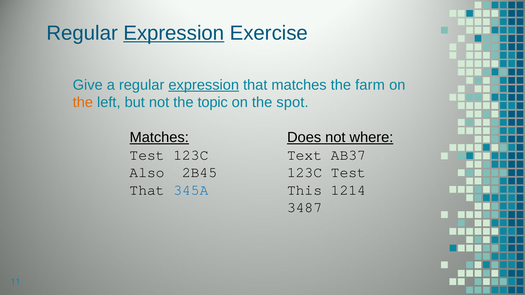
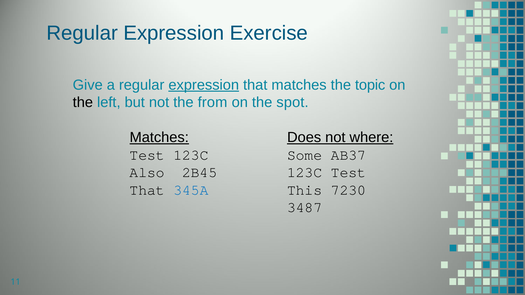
Expression at (174, 33) underline: present -> none
farm: farm -> topic
the at (83, 103) colour: orange -> black
topic: topic -> from
Text: Text -> Some
1214: 1214 -> 7230
